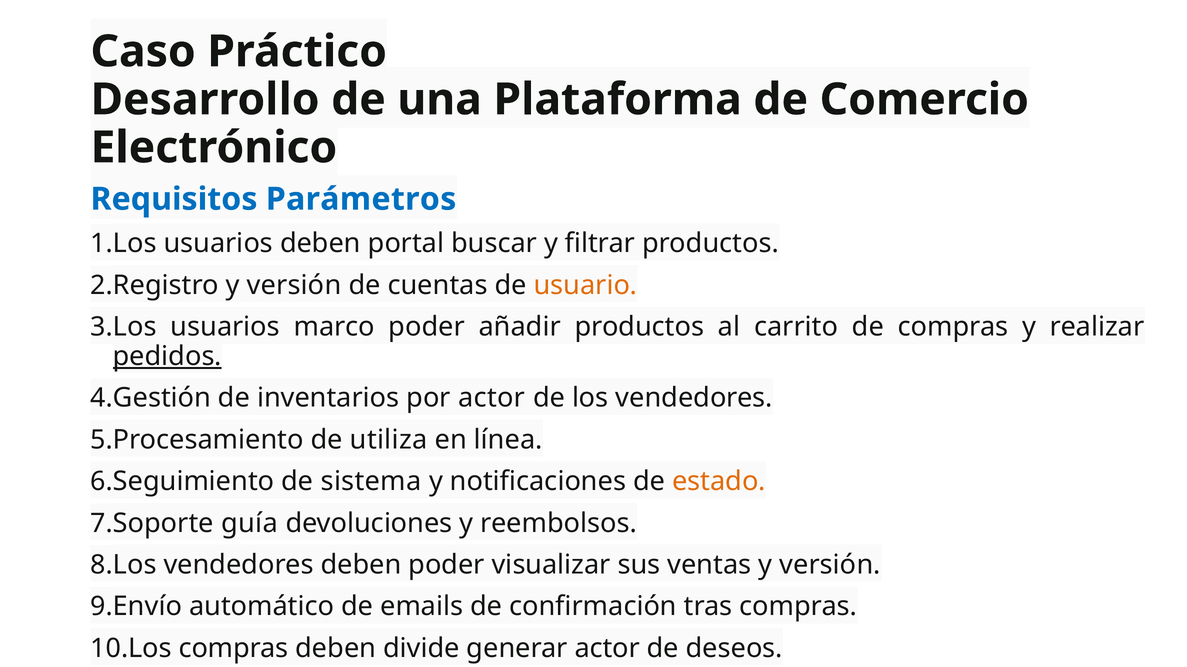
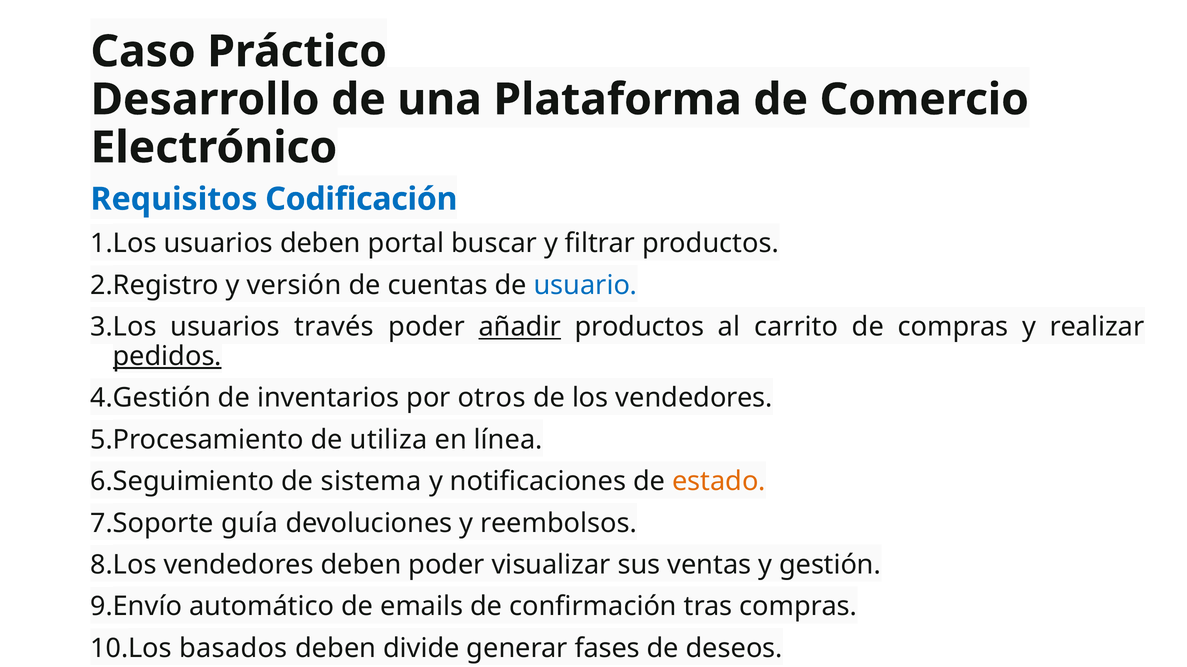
Parámetros: Parámetros -> Codificación
usuario colour: orange -> blue
marco: marco -> través
añadir underline: none -> present
por actor: actor -> otros
ventas y versión: versión -> gestión
compras at (234, 649): compras -> basados
generar actor: actor -> fases
